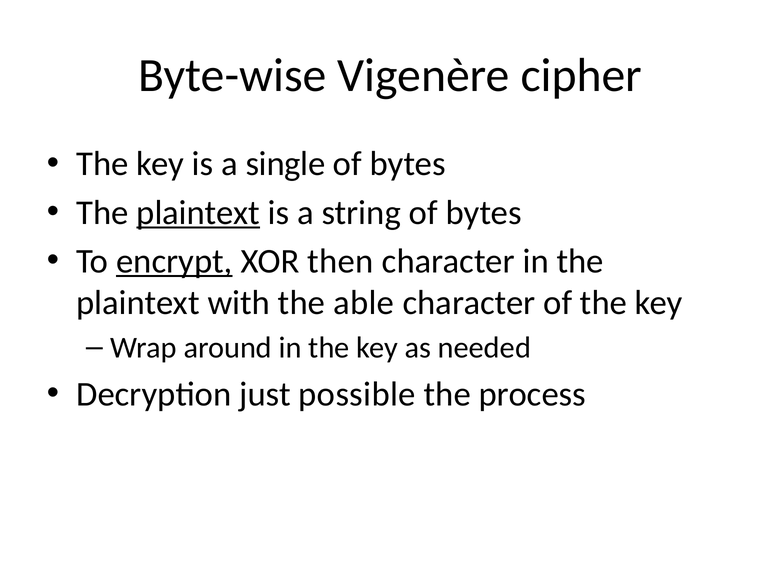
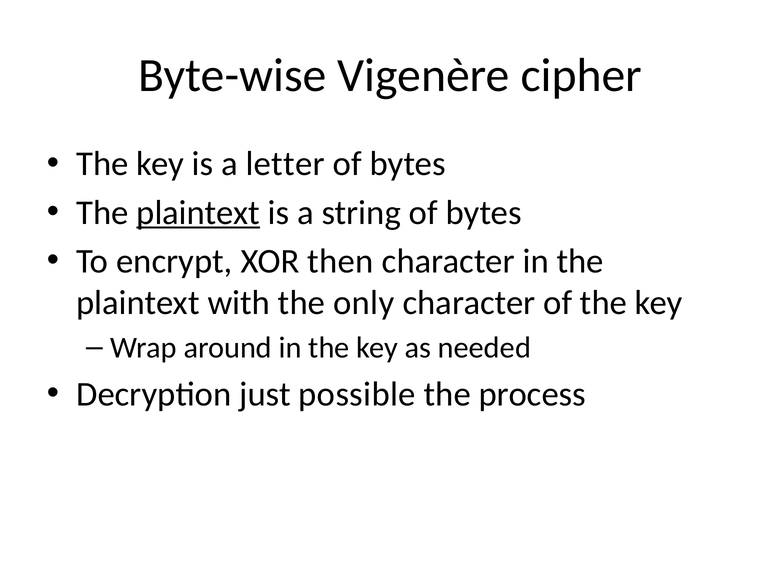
single: single -> letter
encrypt underline: present -> none
able: able -> only
